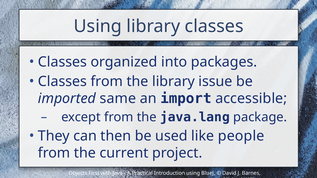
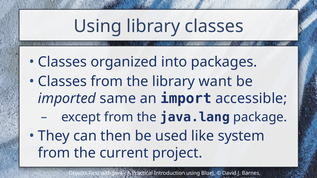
issue: issue -> want
people: people -> system
